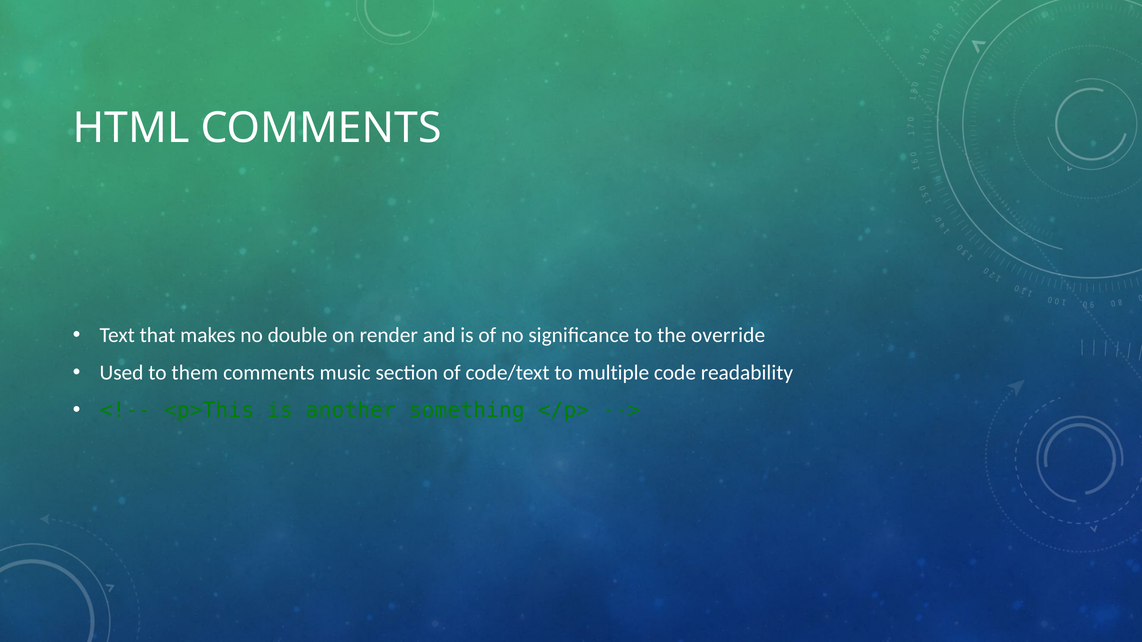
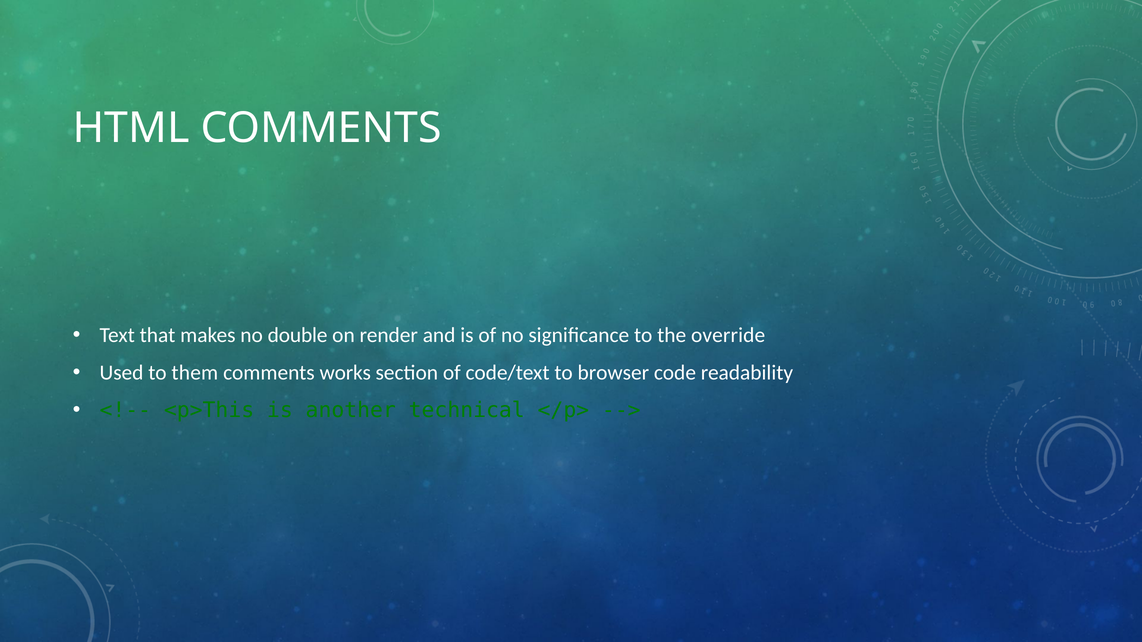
music: music -> works
multiple: multiple -> browser
something: something -> technical
